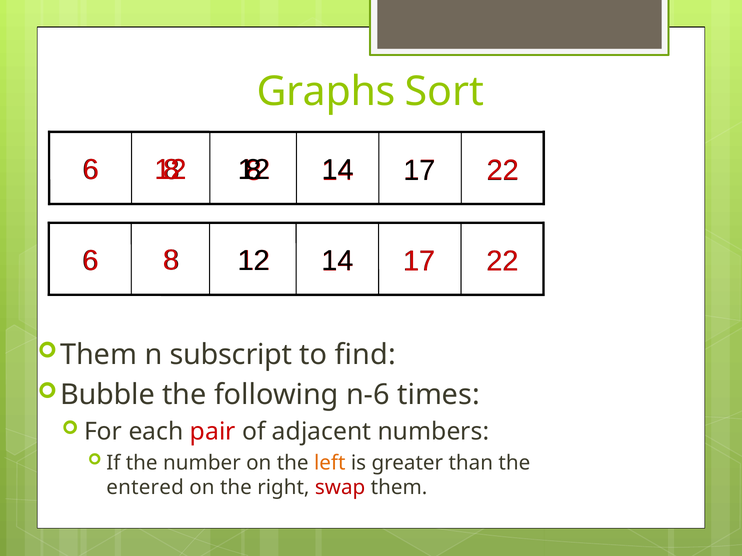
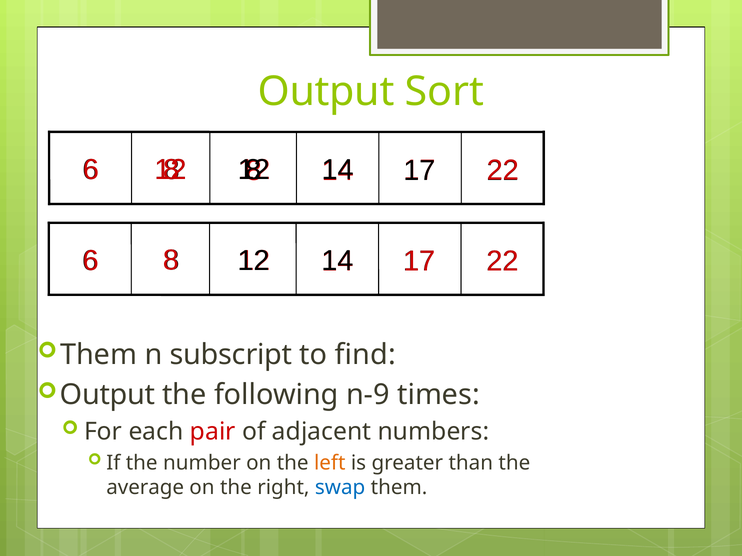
Graphs at (326, 92): Graphs -> Output
Bubble at (107, 395): Bubble -> Output
n-6: n-6 -> n-9
entered: entered -> average
swap colour: red -> blue
